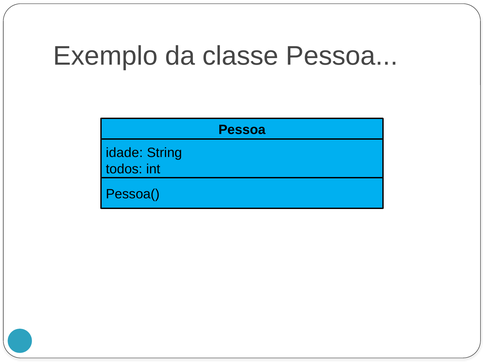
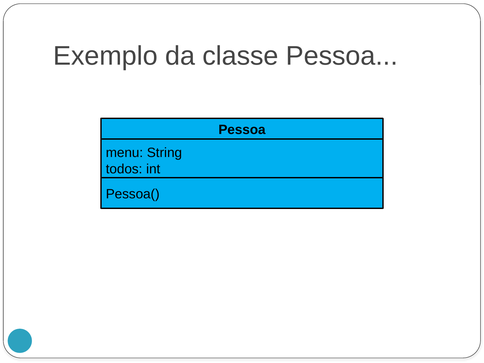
idade: idade -> menu
